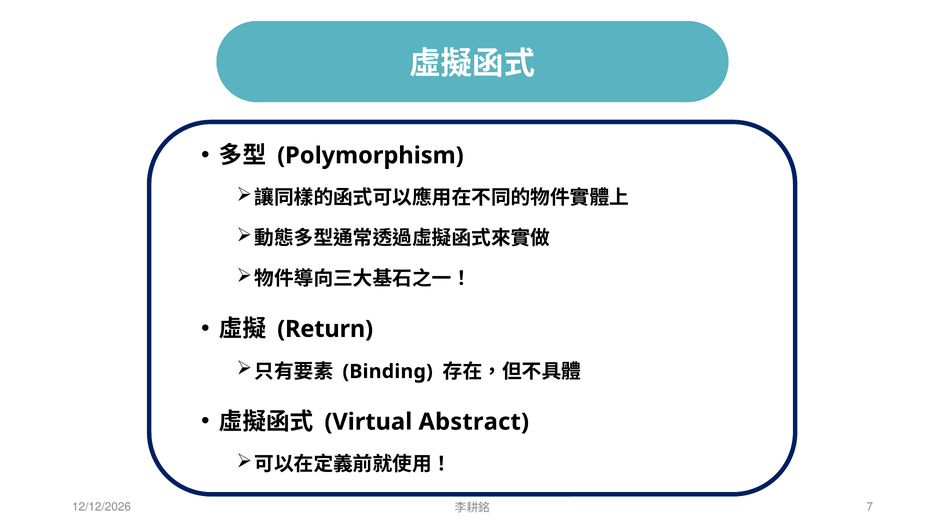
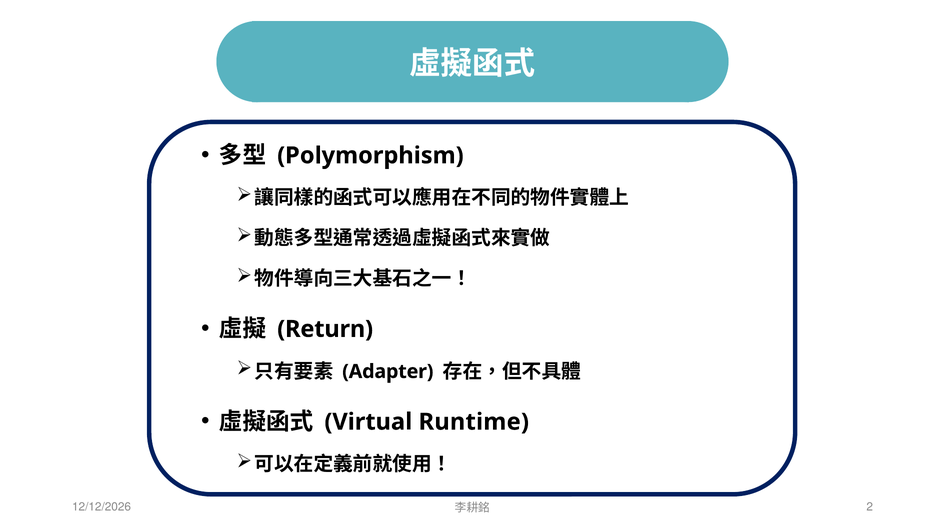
Binding: Binding -> Adapter
Abstract: Abstract -> Runtime
7: 7 -> 2
